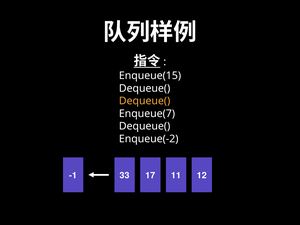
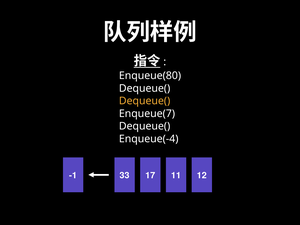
Enqueue(15: Enqueue(15 -> Enqueue(80
Enqueue(-2: Enqueue(-2 -> Enqueue(-4
